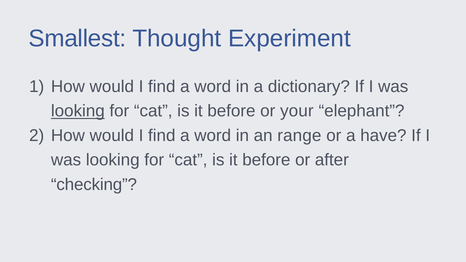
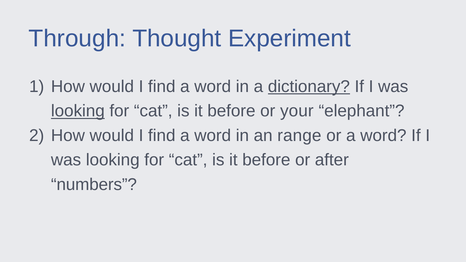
Smallest: Smallest -> Through
dictionary underline: none -> present
or a have: have -> word
checking: checking -> numbers
